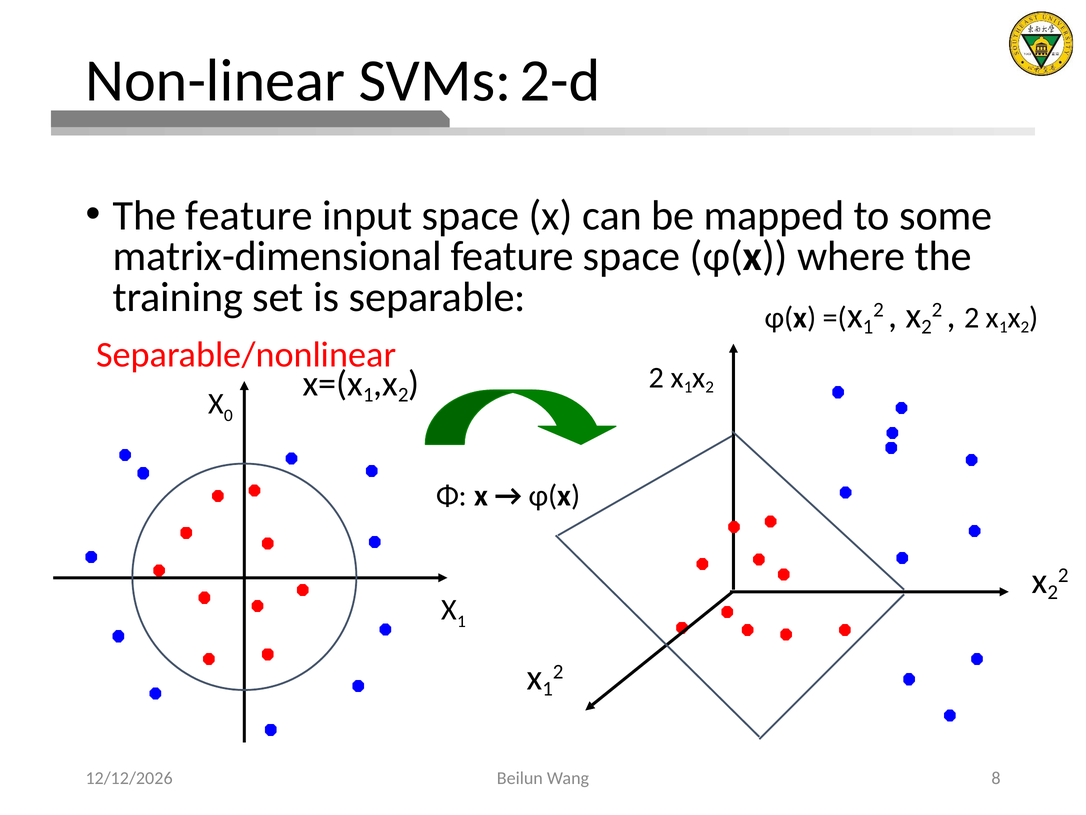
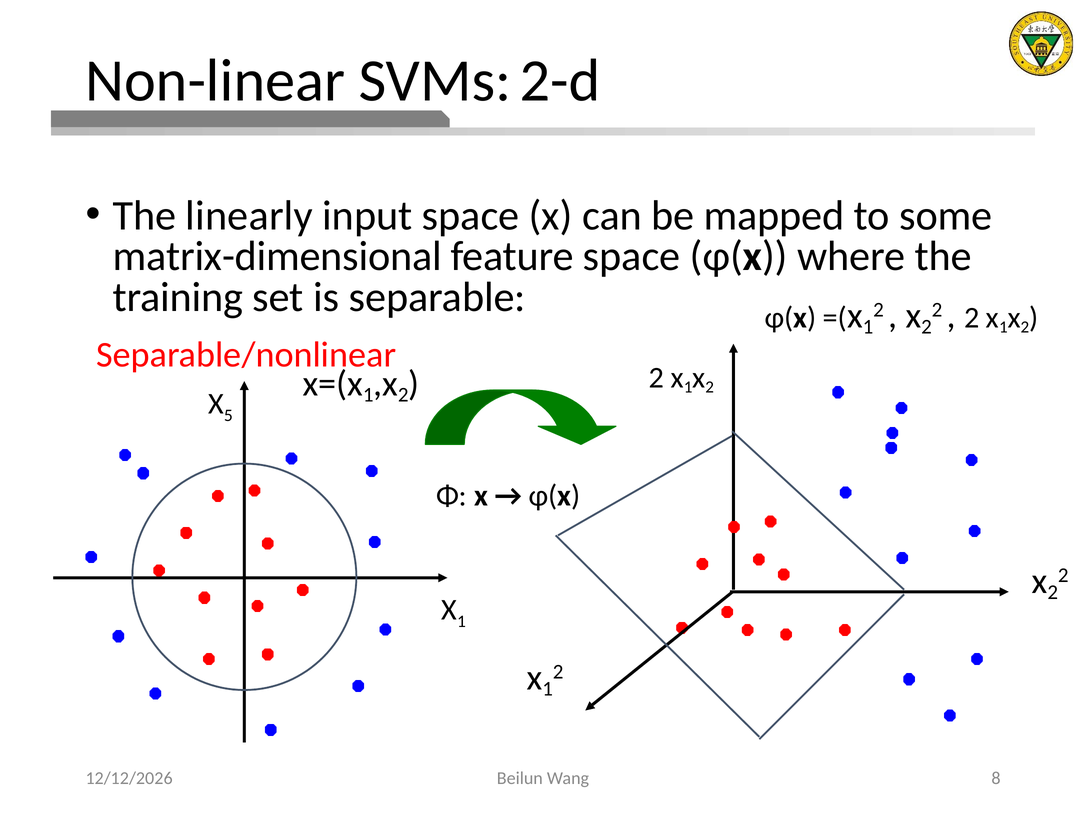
The feature: feature -> linearly
0: 0 -> 5
